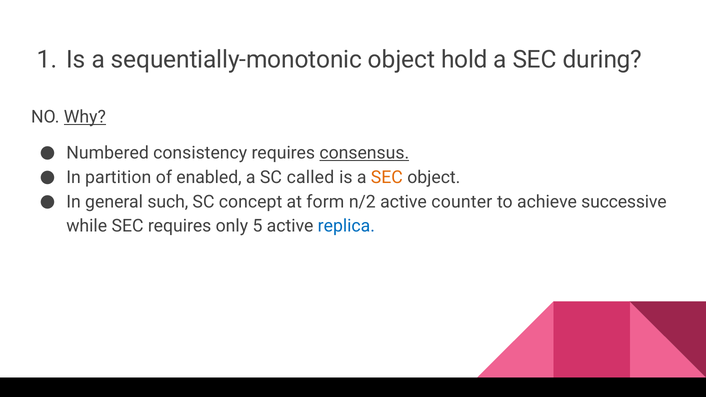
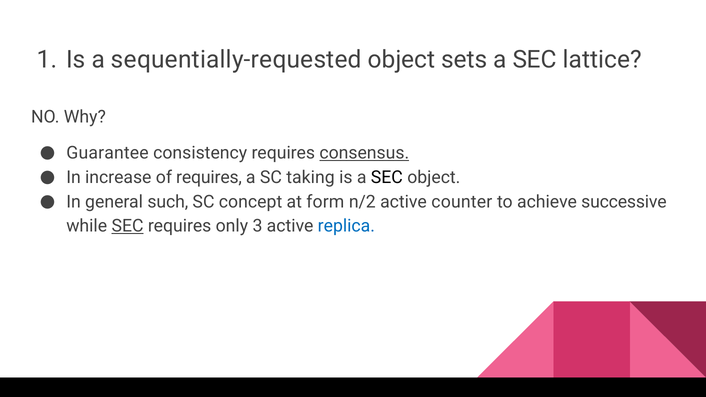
sequentially-monotonic: sequentially-monotonic -> sequentially-requested
hold: hold -> sets
during: during -> lattice
Why underline: present -> none
Numbered: Numbered -> Guarantee
partition: partition -> increase
of enabled: enabled -> requires
called: called -> taking
SEC at (387, 177) colour: orange -> black
SEC at (128, 226) underline: none -> present
5: 5 -> 3
